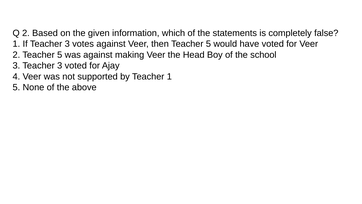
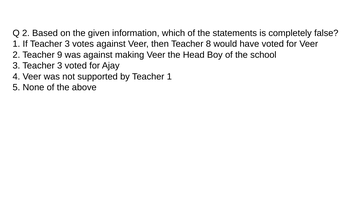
then Teacher 5: 5 -> 8
2 Teacher 5: 5 -> 9
